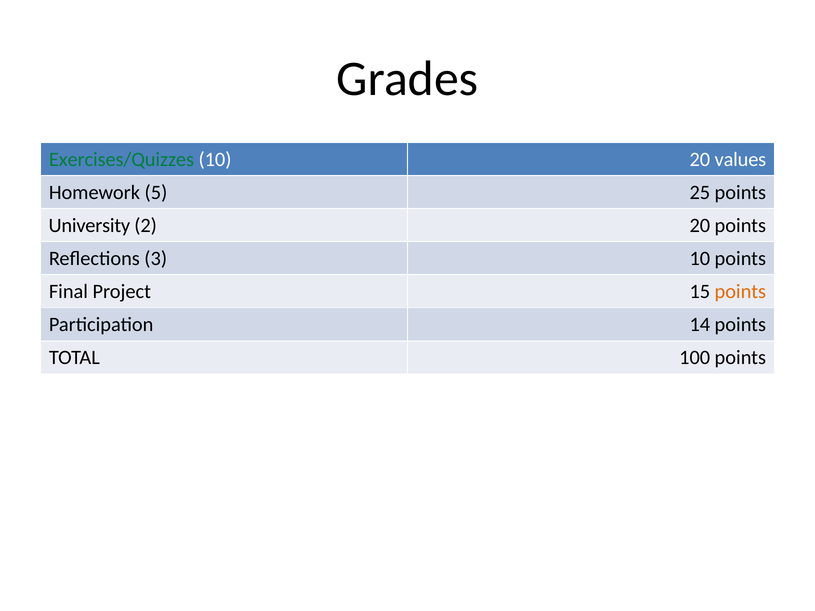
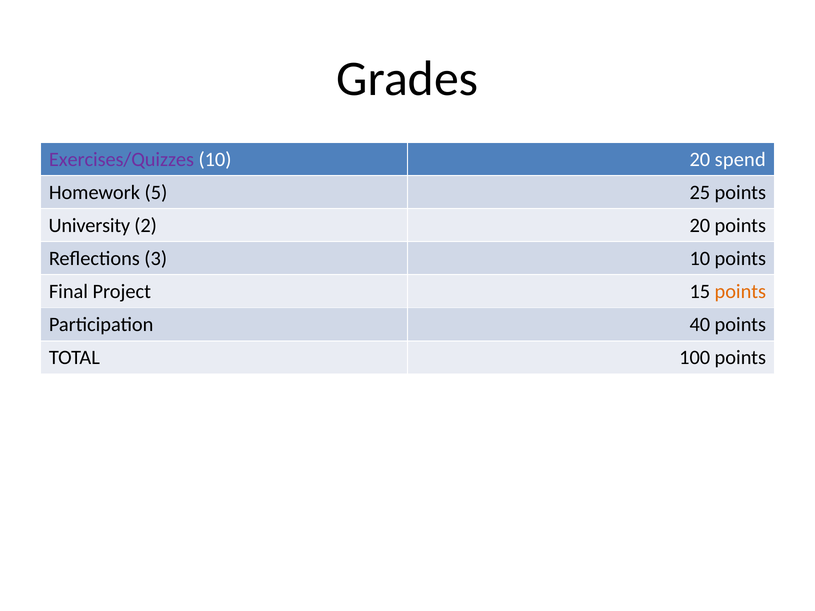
Exercises/Quizzes colour: green -> purple
values: values -> spend
14: 14 -> 40
